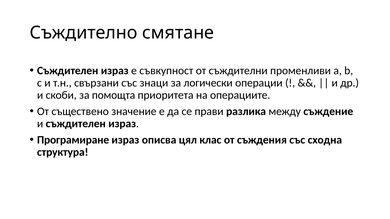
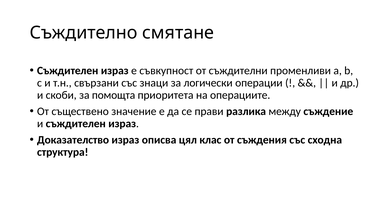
Програмиране: Програмиране -> Доказателство
